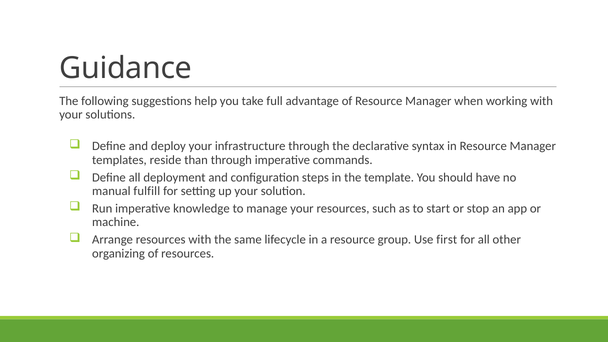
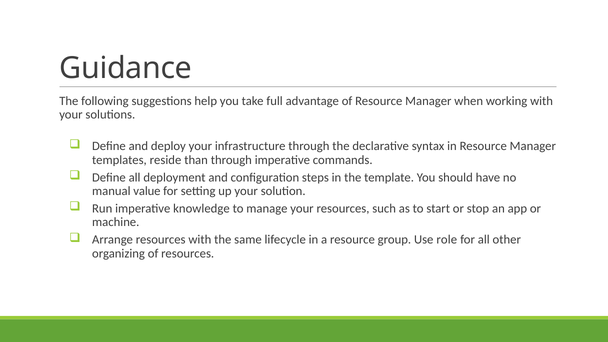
fulfill: fulfill -> value
first: first -> role
